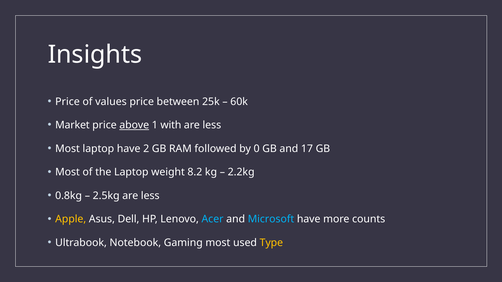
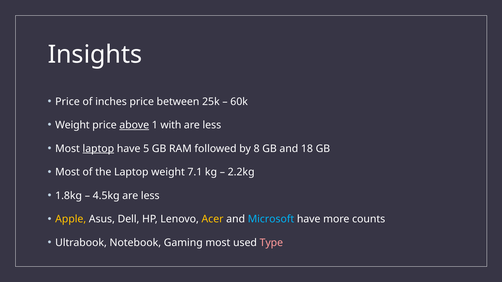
values: values -> inches
Market at (72, 125): Market -> Weight
laptop at (98, 149) underline: none -> present
2: 2 -> 5
0: 0 -> 8
17: 17 -> 18
8.2: 8.2 -> 7.1
0.8kg: 0.8kg -> 1.8kg
2.5kg: 2.5kg -> 4.5kg
Acer colour: light blue -> yellow
Type colour: yellow -> pink
